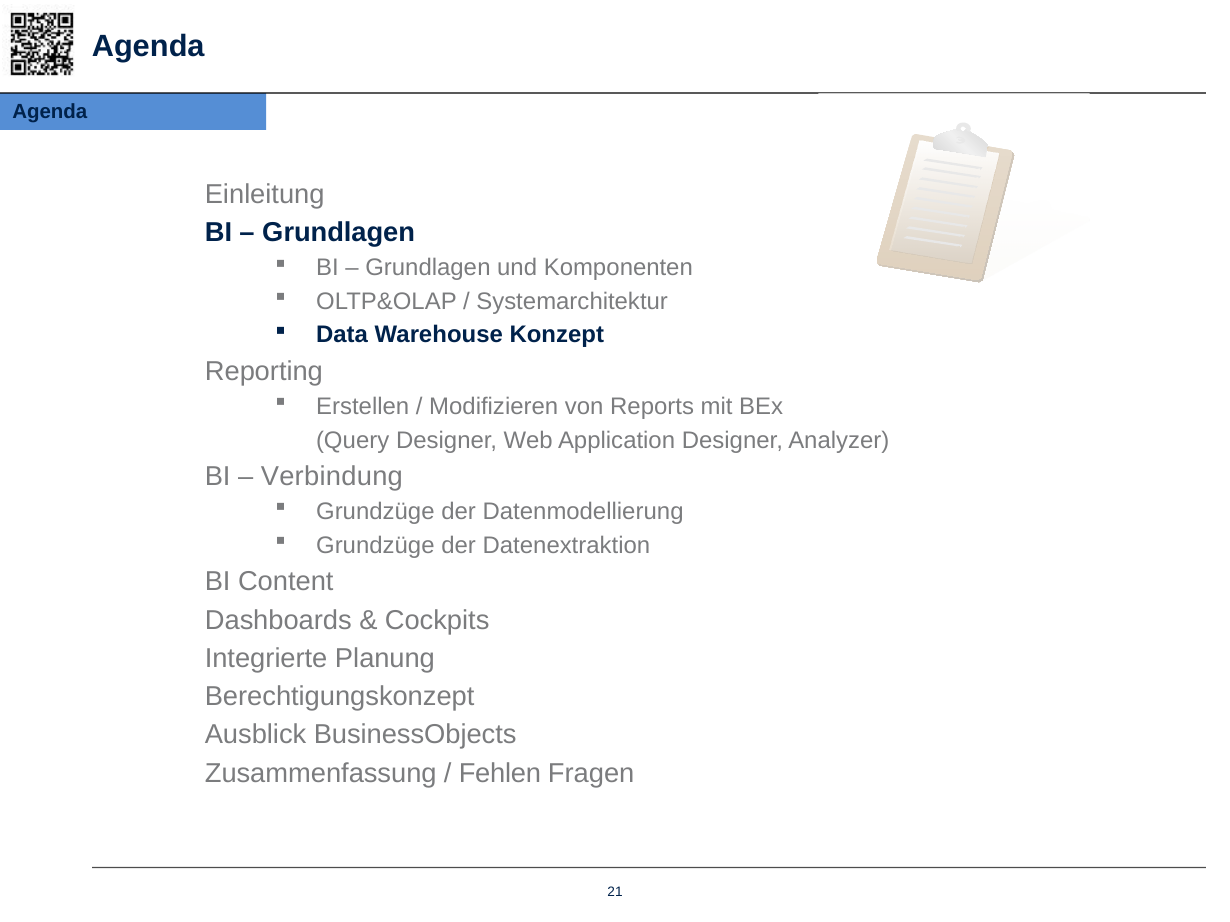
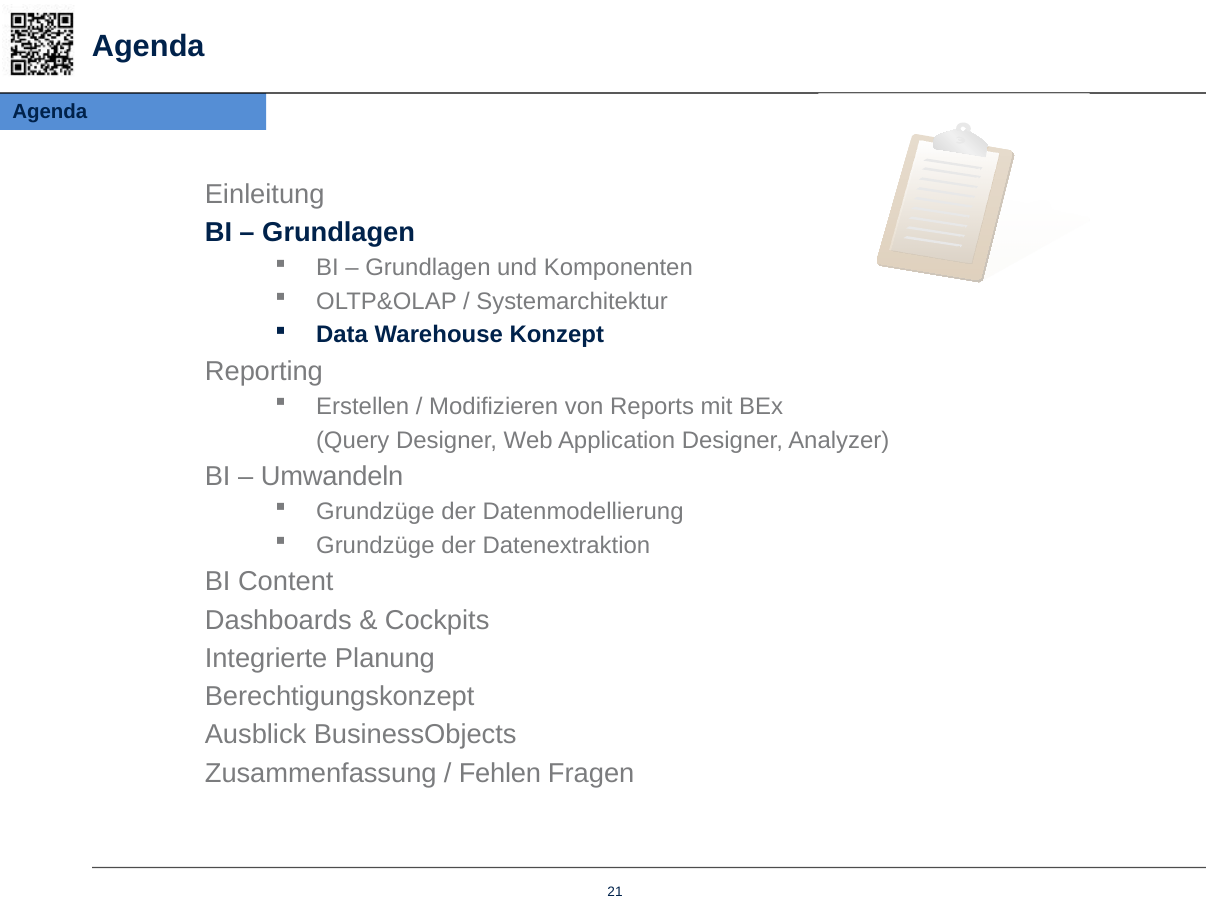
Verbindung: Verbindung -> Umwandeln
